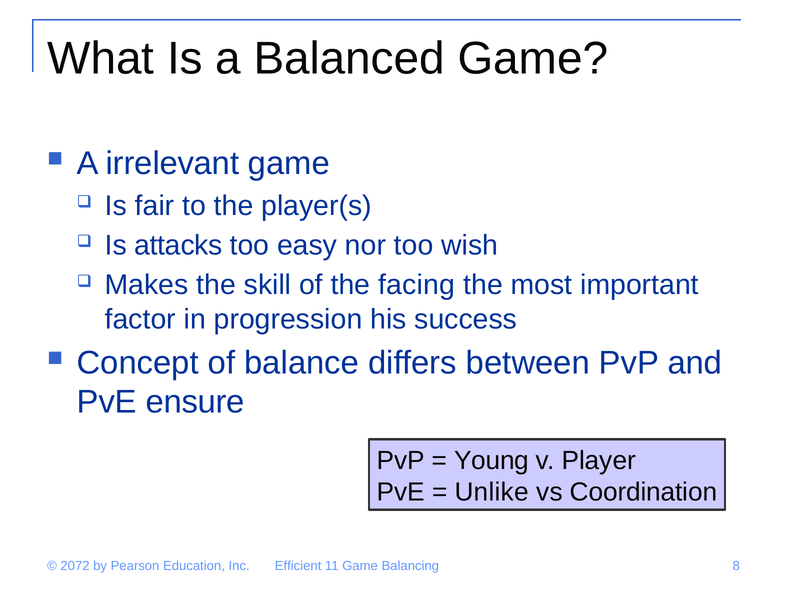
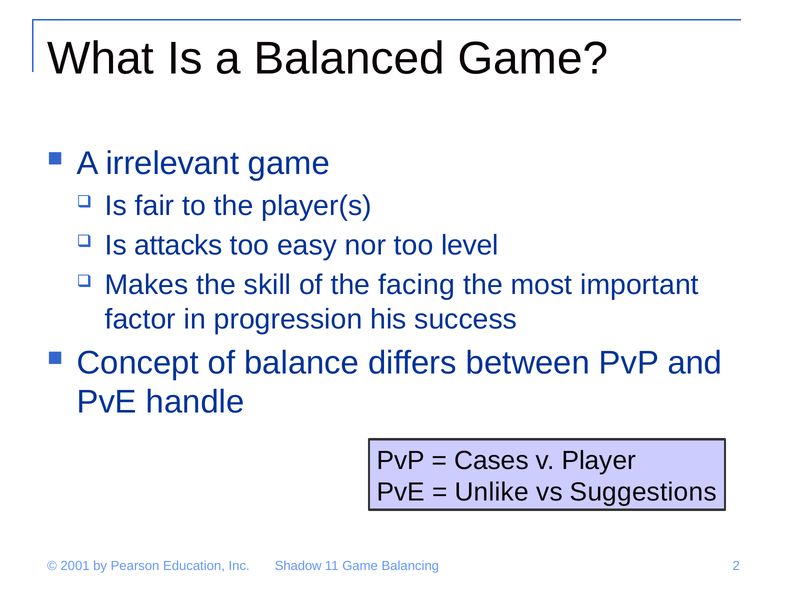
wish: wish -> level
ensure: ensure -> handle
Young: Young -> Cases
Coordination: Coordination -> Suggestions
2072: 2072 -> 2001
Efficient: Efficient -> Shadow
8: 8 -> 2
